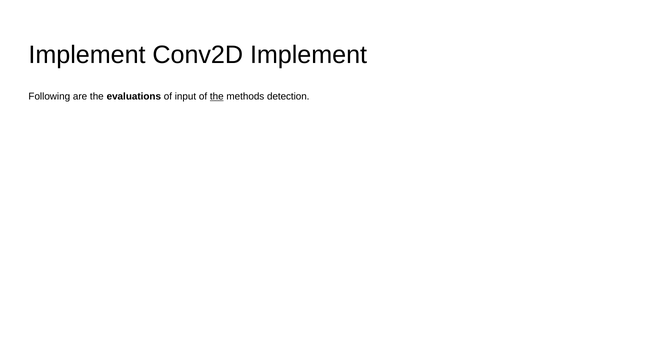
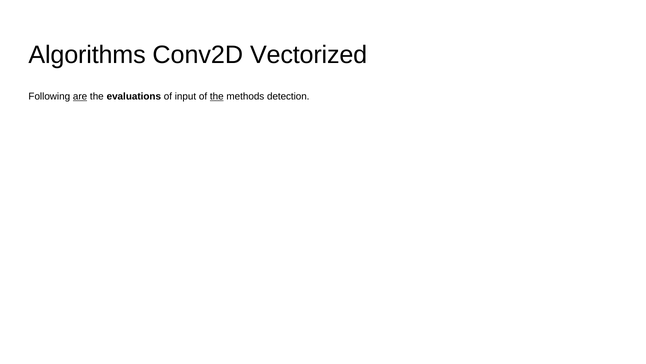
Implement at (87, 55): Implement -> Algorithms
Conv2D Implement: Implement -> Vectorized
are underline: none -> present
